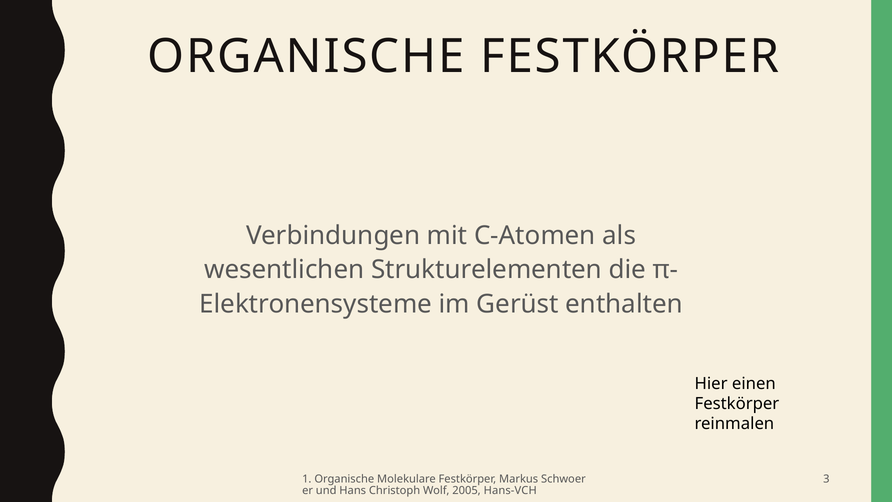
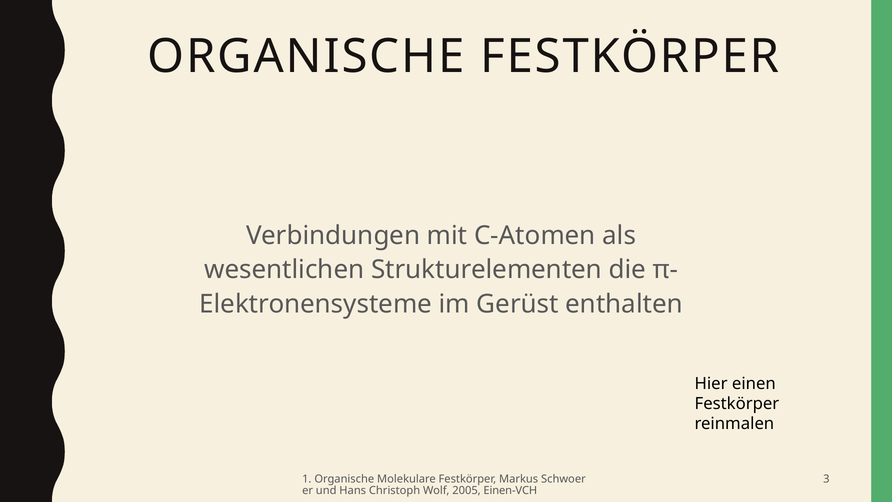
Hans-VCH: Hans-VCH -> Einen-VCH
